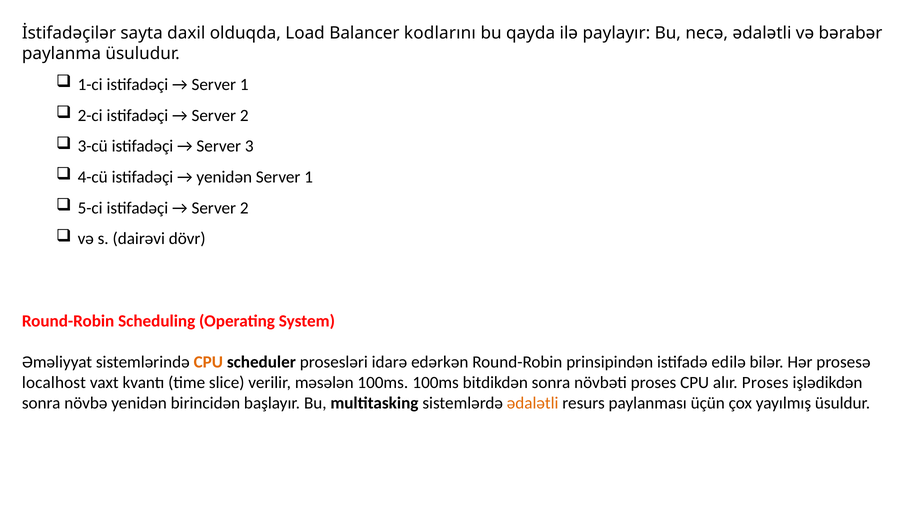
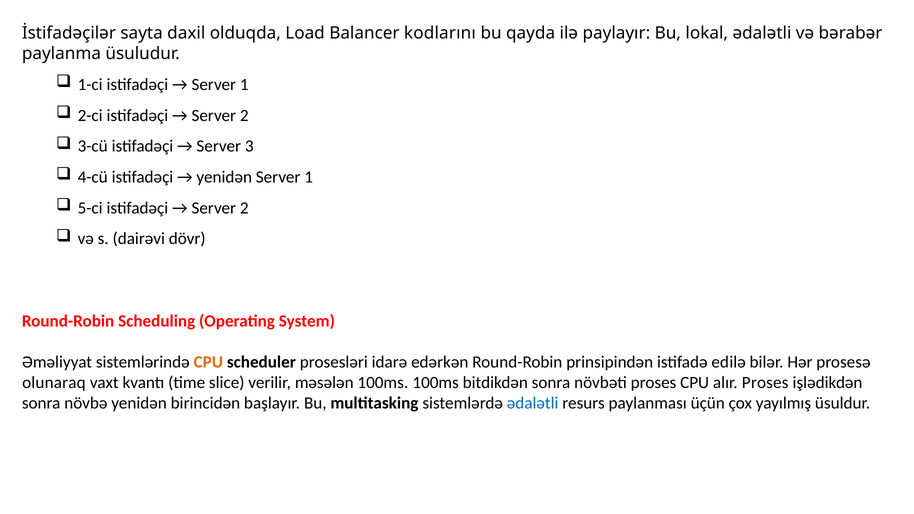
necə: necə -> lokal
localhost: localhost -> olunaraq
ədalətli at (533, 403) colour: orange -> blue
